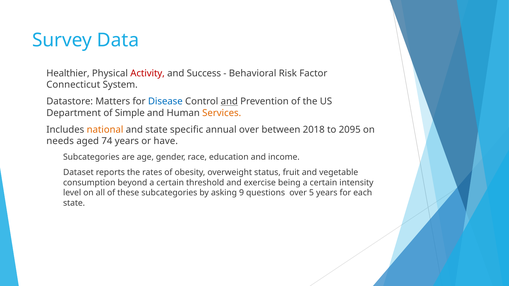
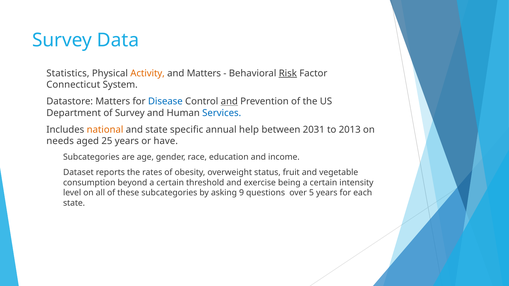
Healthier: Healthier -> Statistics
Activity colour: red -> orange
and Success: Success -> Matters
Risk underline: none -> present
of Simple: Simple -> Survey
Services colour: orange -> blue
annual over: over -> help
2018: 2018 -> 2031
2095: 2095 -> 2013
74: 74 -> 25
